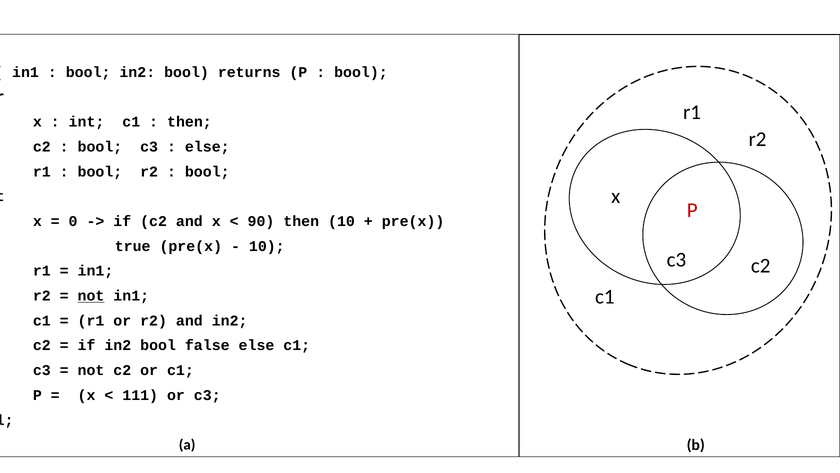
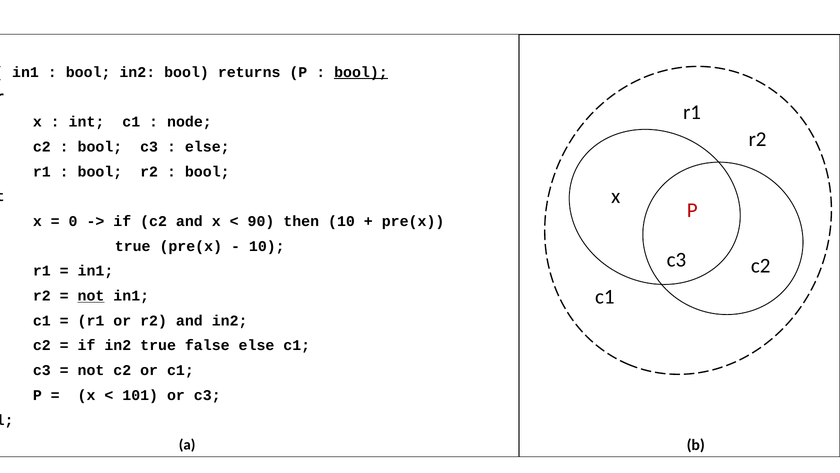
bool at (361, 72) underline: none -> present
then at (189, 122): then -> node
if in2 bool: bool -> true
111: 111 -> 101
